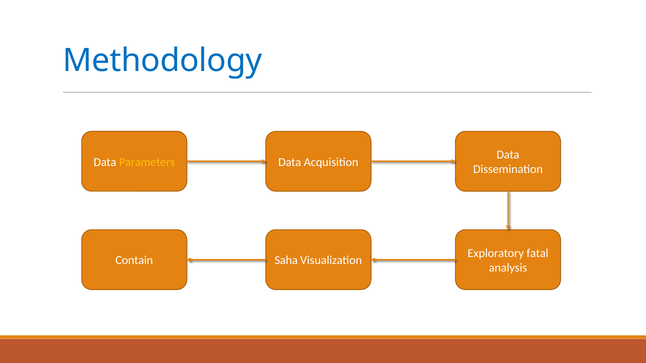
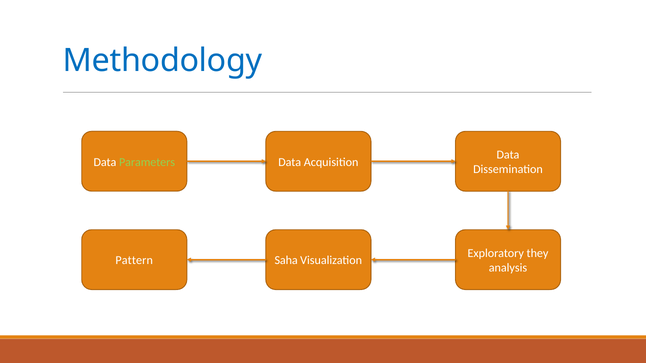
Parameters colour: yellow -> light green
fatal: fatal -> they
Contain: Contain -> Pattern
